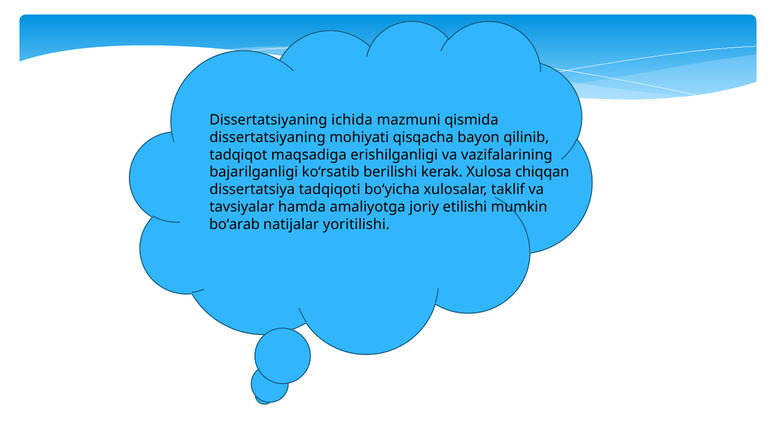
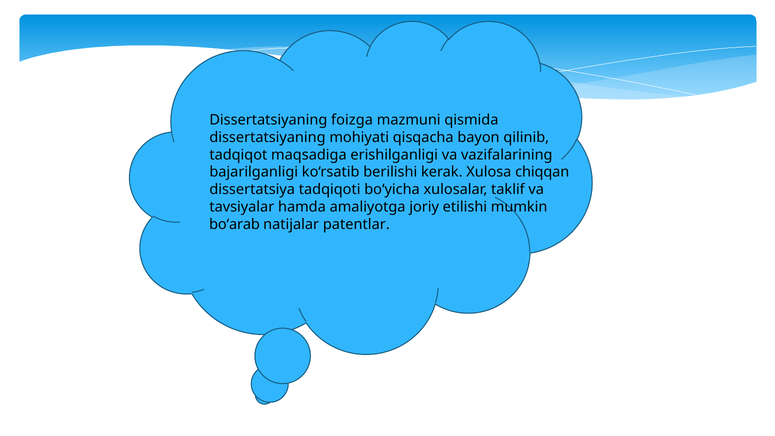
ichida: ichida -> foizga
yoritilishi: yoritilishi -> patentlar
